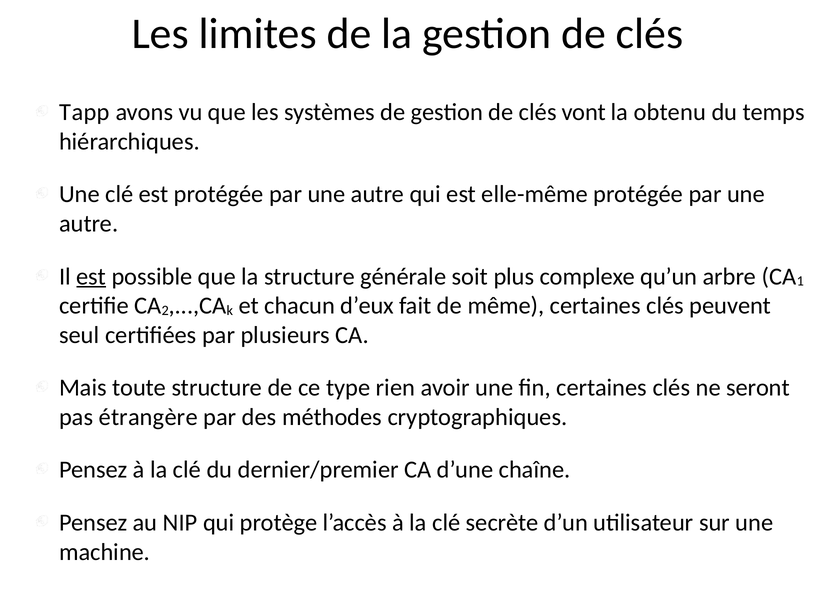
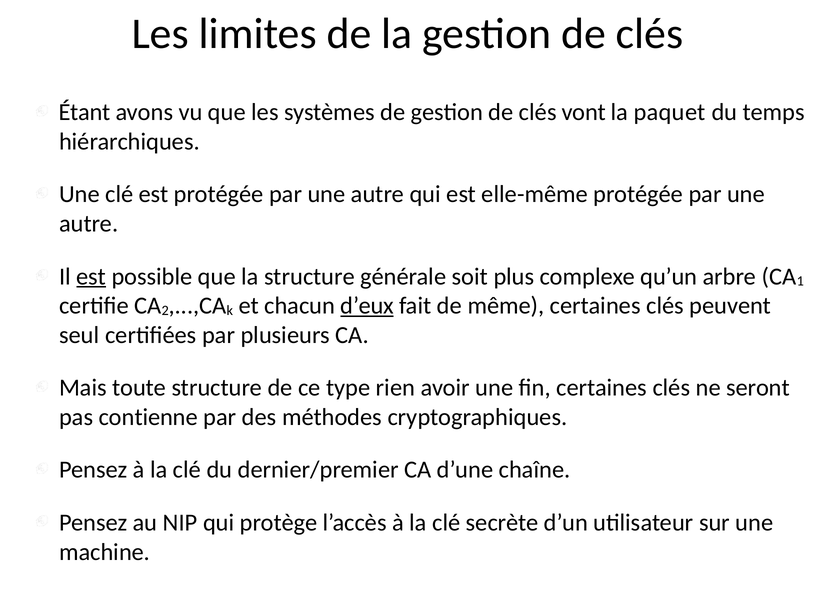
Tapp: Tapp -> Étant
obtenu: obtenu -> paquet
d’eux underline: none -> present
étrangère: étrangère -> contienne
